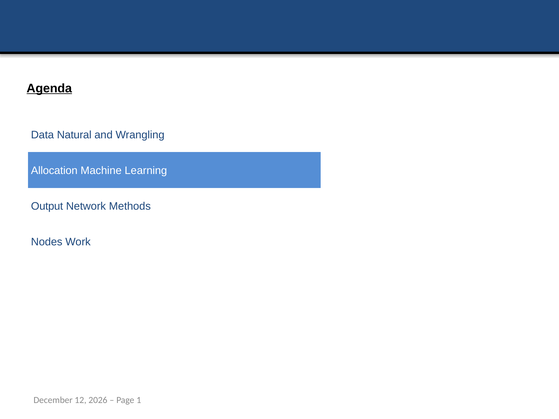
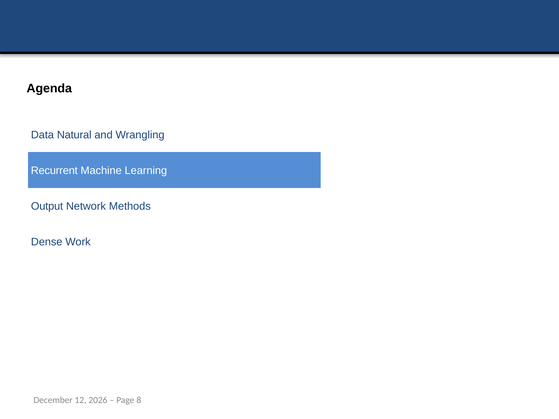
Agenda underline: present -> none
Allocation: Allocation -> Recurrent
Nodes: Nodes -> Dense
1: 1 -> 8
